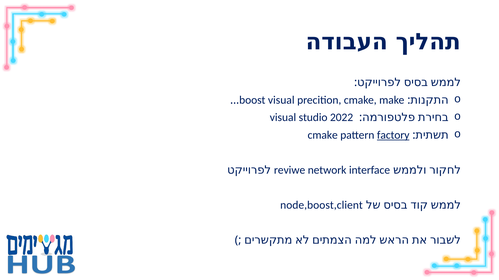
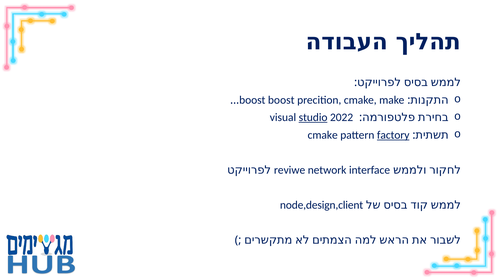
boost visual: visual -> boost
studio underline: none -> present
node,boost,client: node,boost,client -> node,design,client
